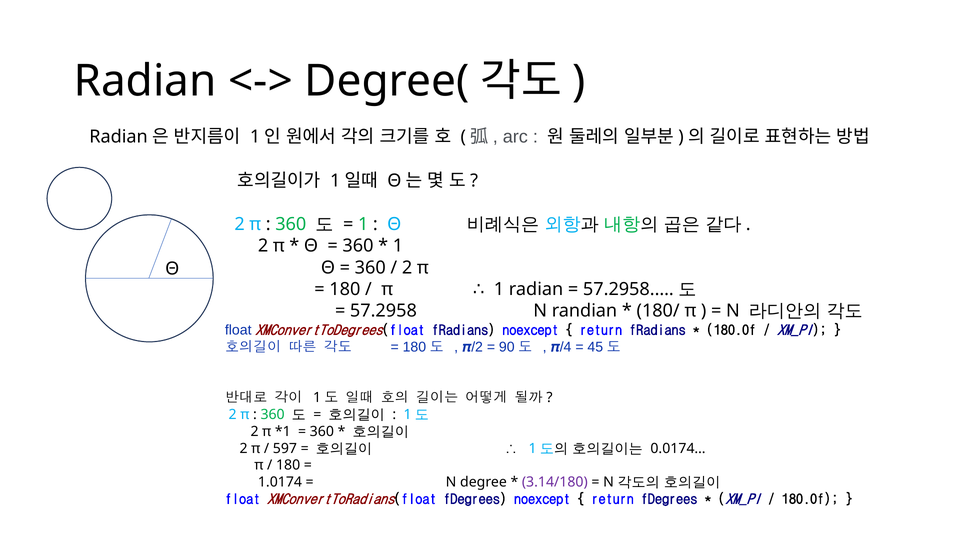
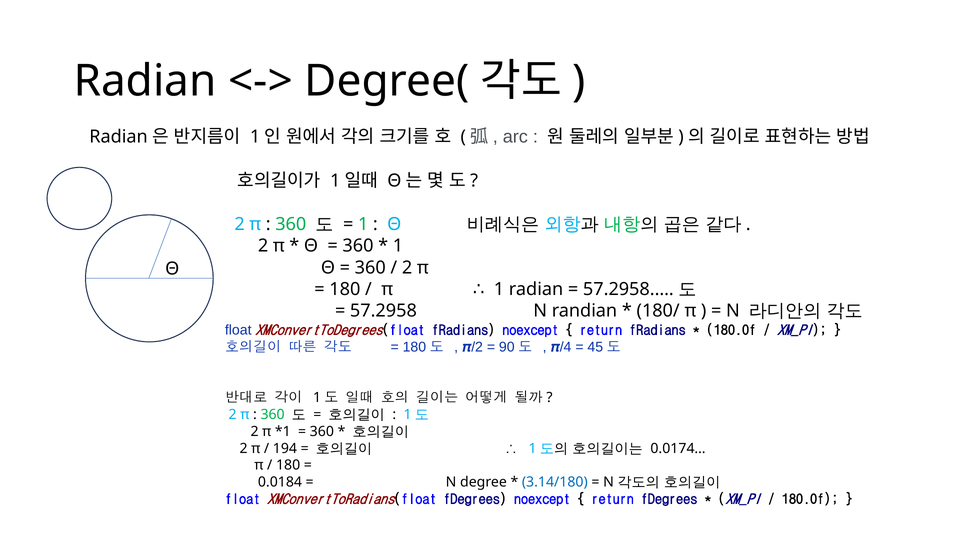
597: 597 -> 194
1.0174: 1.0174 -> 0.0184
3.14/180 colour: purple -> blue
